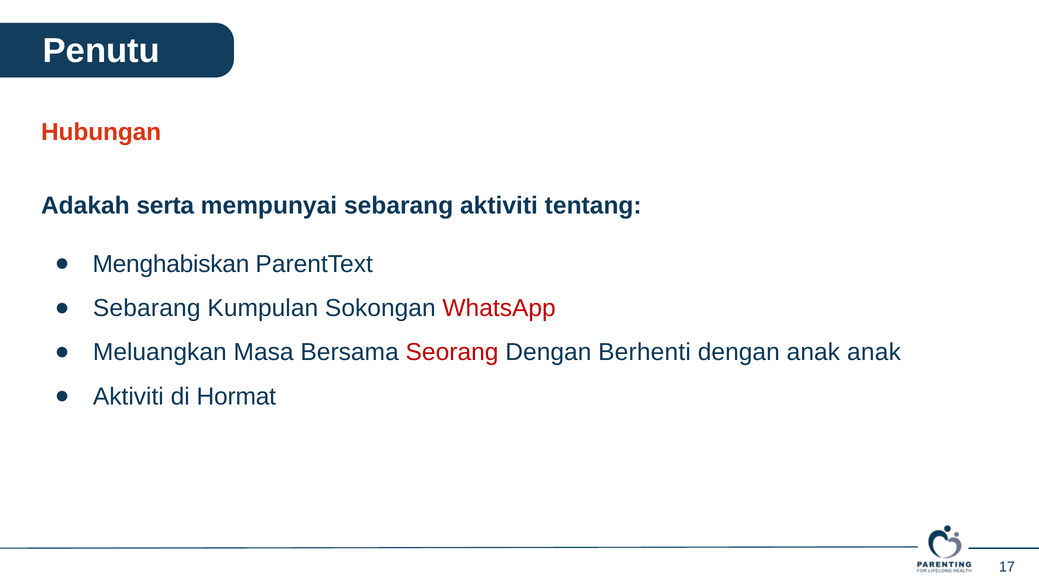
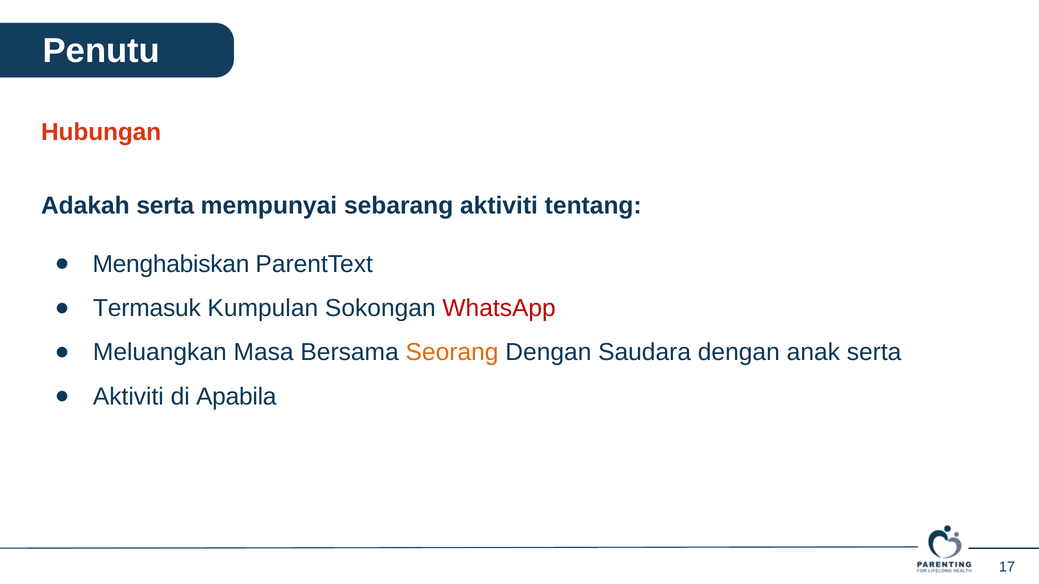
Sebarang at (147, 308): Sebarang -> Termasuk
Seorang colour: red -> orange
Berhenti: Berhenti -> Saudara
anak anak: anak -> serta
Hormat: Hormat -> Apabila
